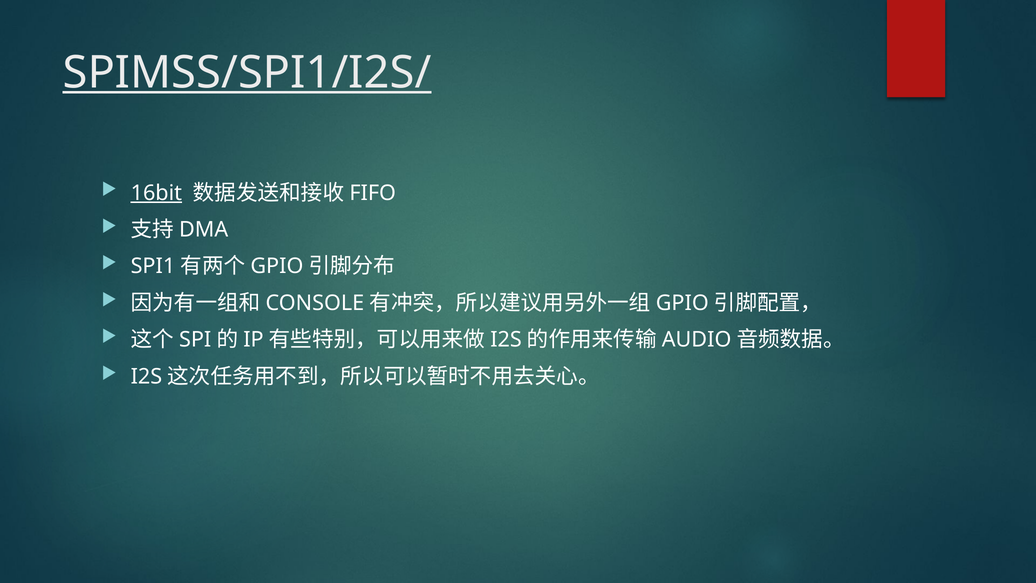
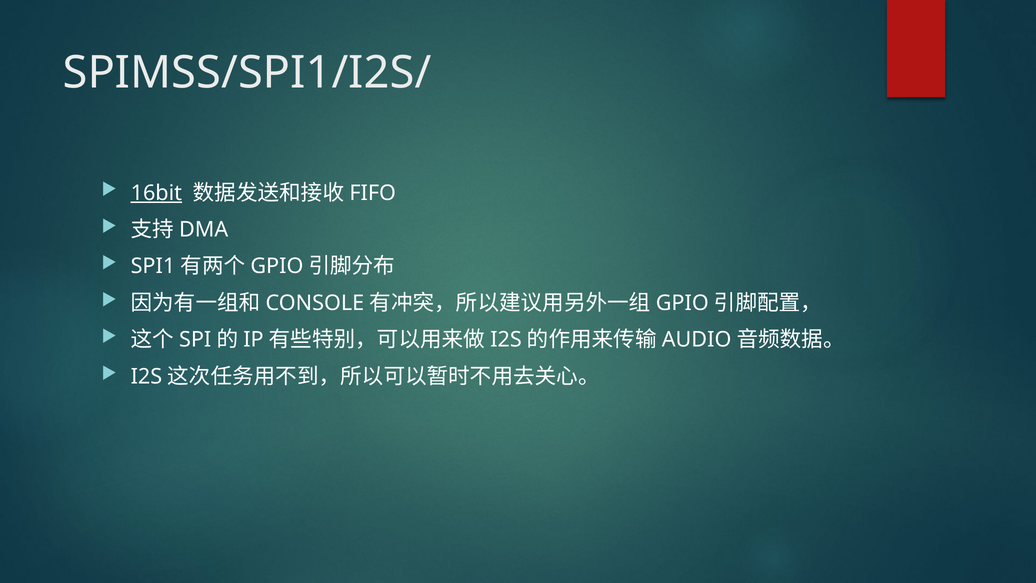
SPIMSS/SPI1/I2S/ underline: present -> none
